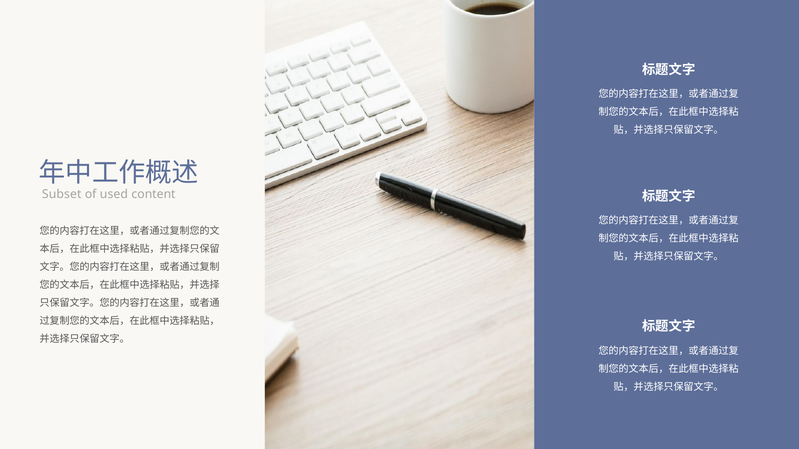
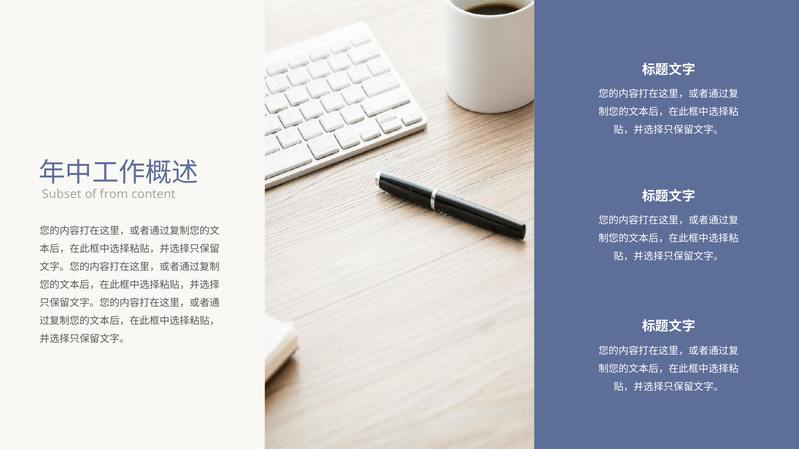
used: used -> from
